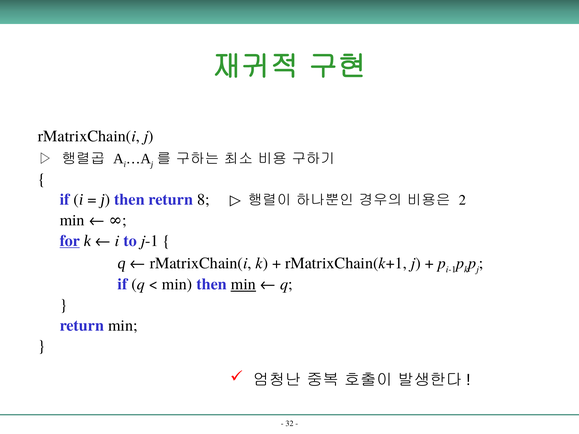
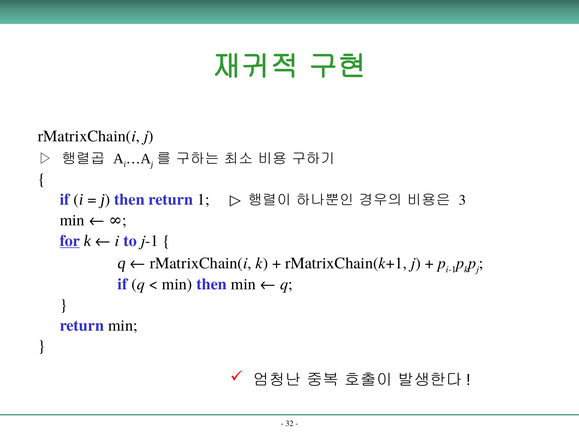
8: 8 -> 1
2: 2 -> 3
min at (243, 284) underline: present -> none
